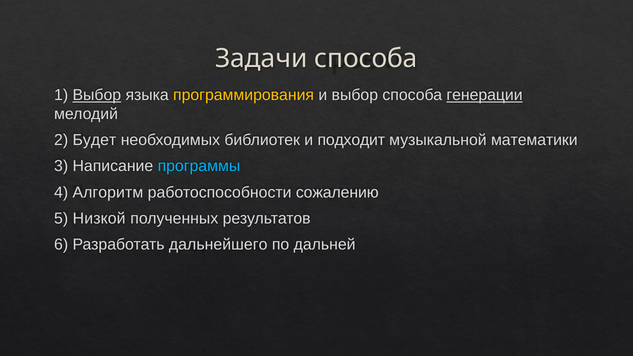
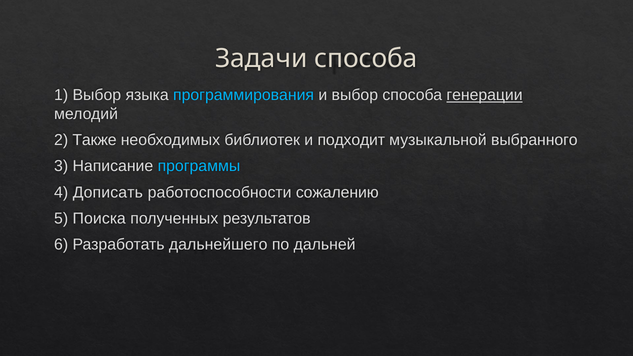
Выбор at (97, 95) underline: present -> none
программирования colour: yellow -> light blue
Будет: Будет -> Также
математики: математики -> выбранного
Алгоритм: Алгоритм -> Дописать
Низкой: Низкой -> Поиска
